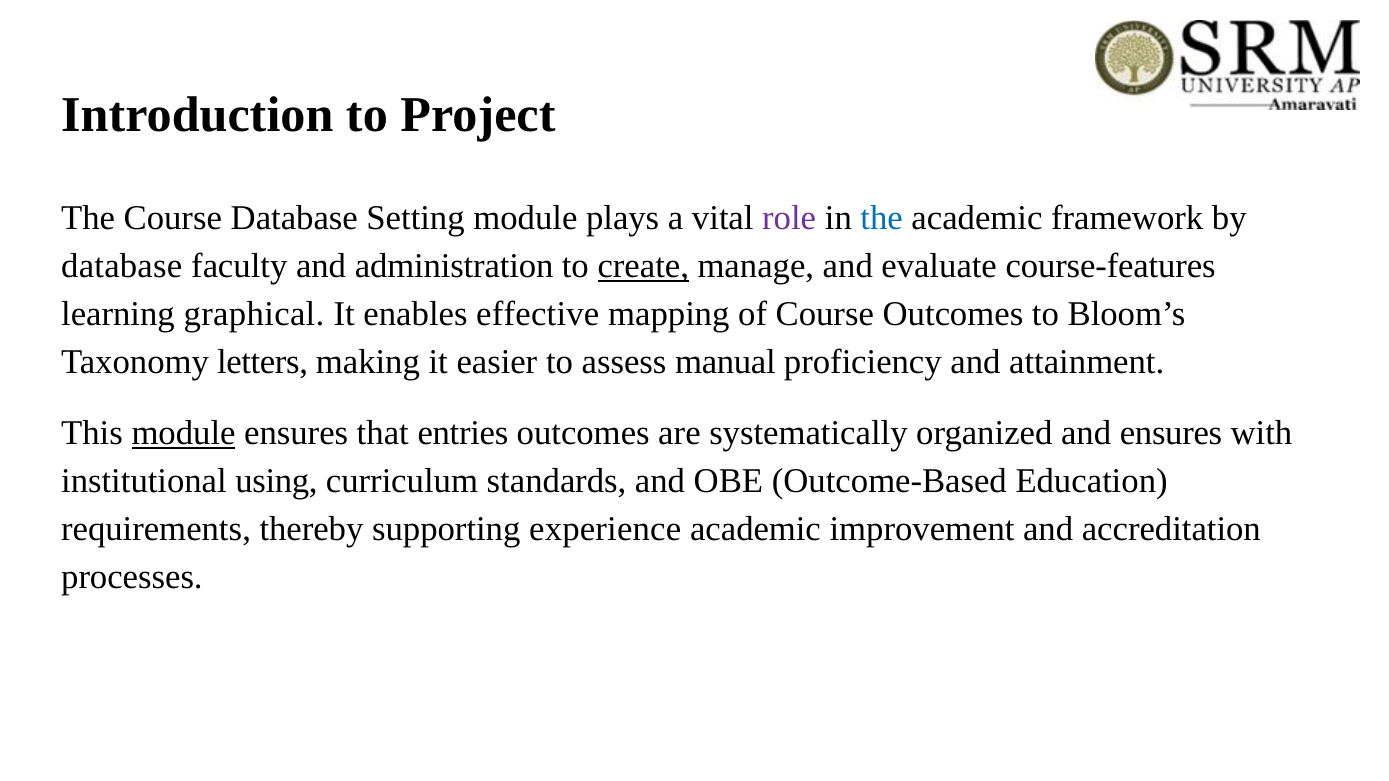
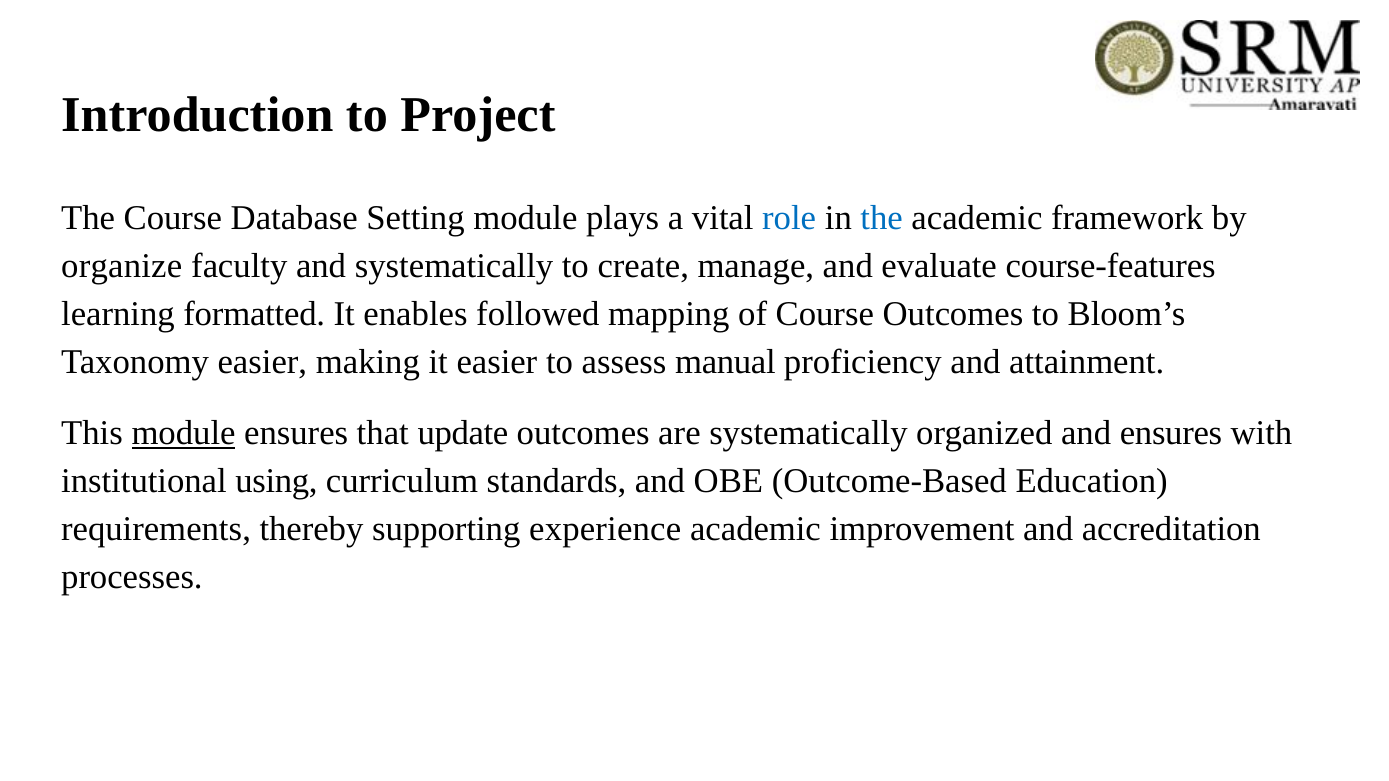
role colour: purple -> blue
database at (122, 266): database -> organize
and administration: administration -> systematically
create underline: present -> none
graphical: graphical -> formatted
effective: effective -> followed
Taxonomy letters: letters -> easier
entries: entries -> update
